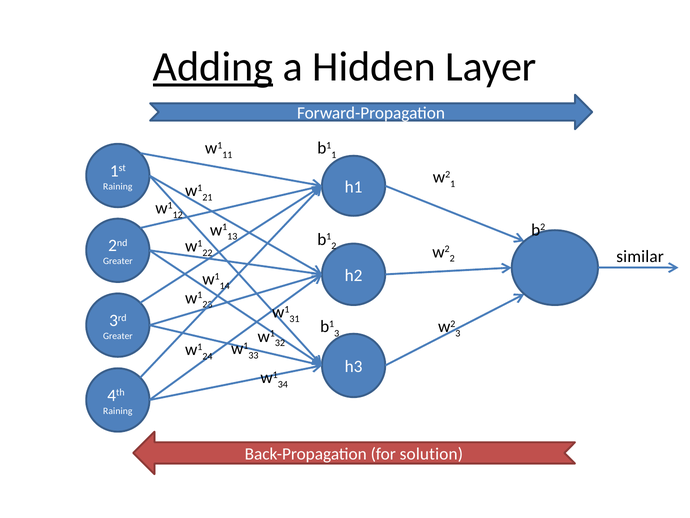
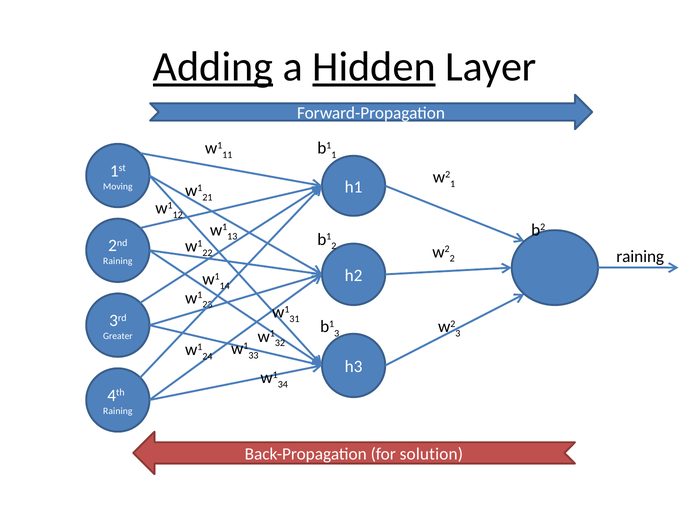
Hidden underline: none -> present
Raining at (118, 186): Raining -> Moving
similar at (640, 256): similar -> raining
Greater at (118, 261): Greater -> Raining
